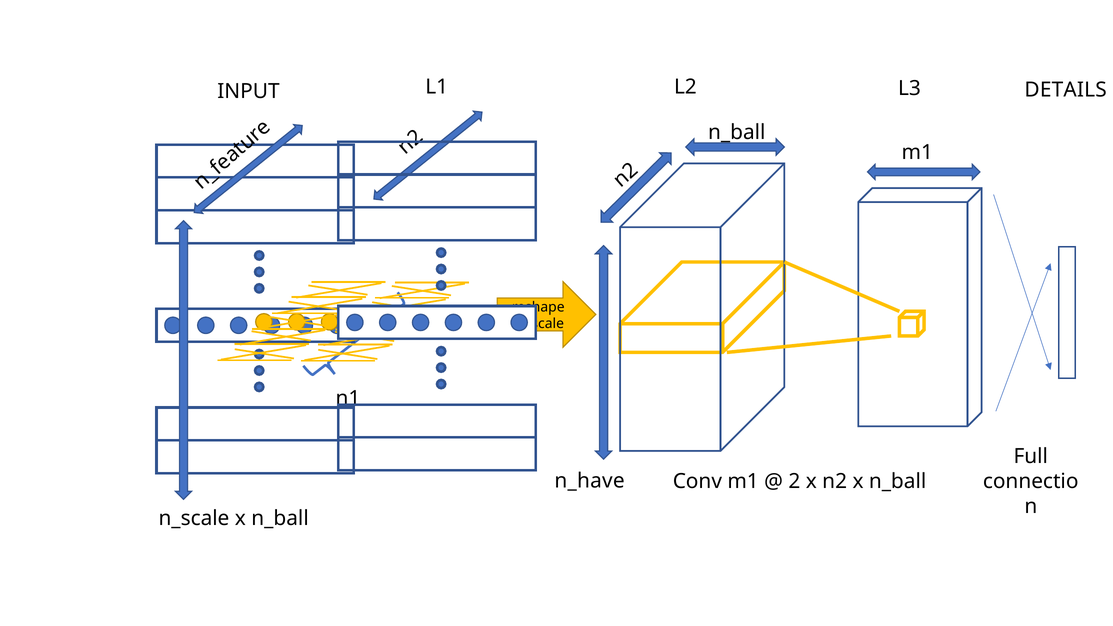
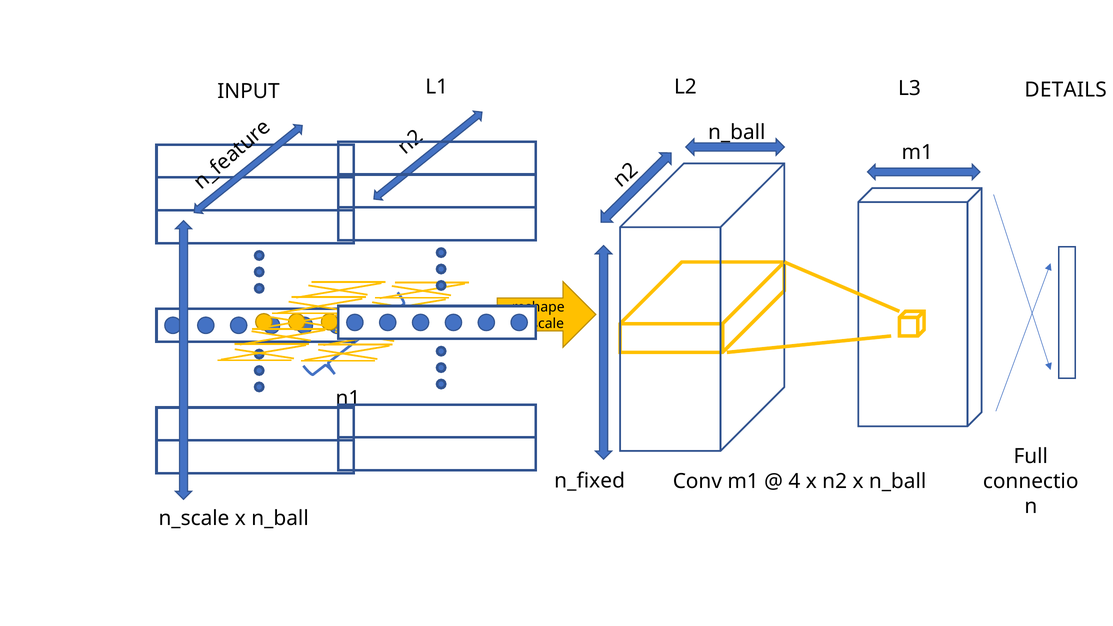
n_have: n_have -> n_fixed
2 at (794, 482): 2 -> 4
